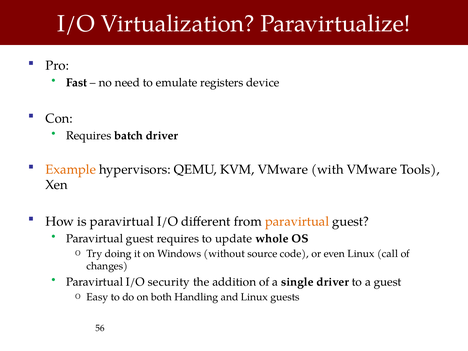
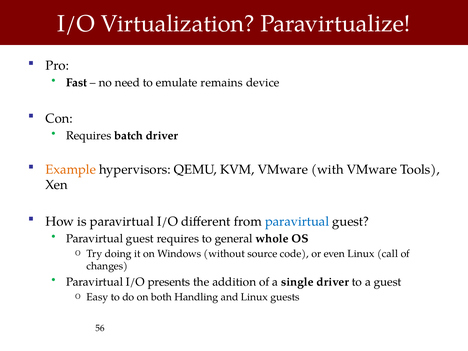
registers: registers -> remains
paravirtual at (297, 221) colour: orange -> blue
update: update -> general
security: security -> presents
